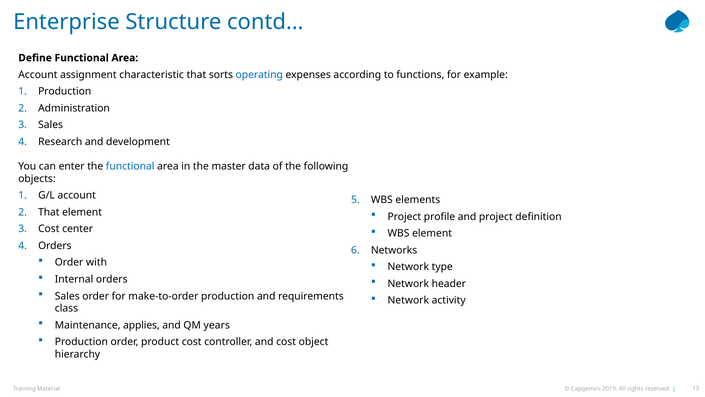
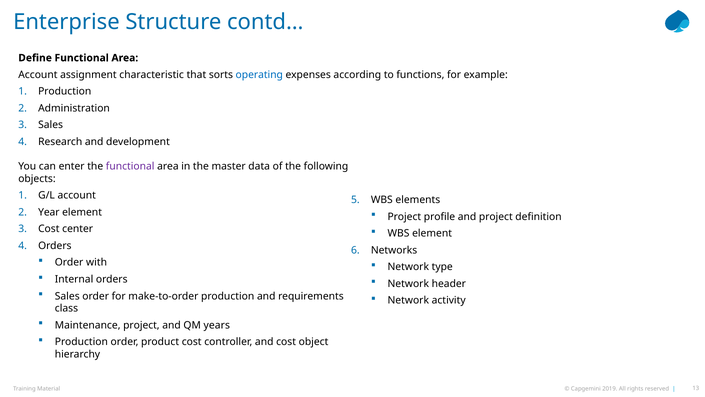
functional at (130, 166) colour: blue -> purple
That at (49, 212): That -> Year
Maintenance applies: applies -> project
